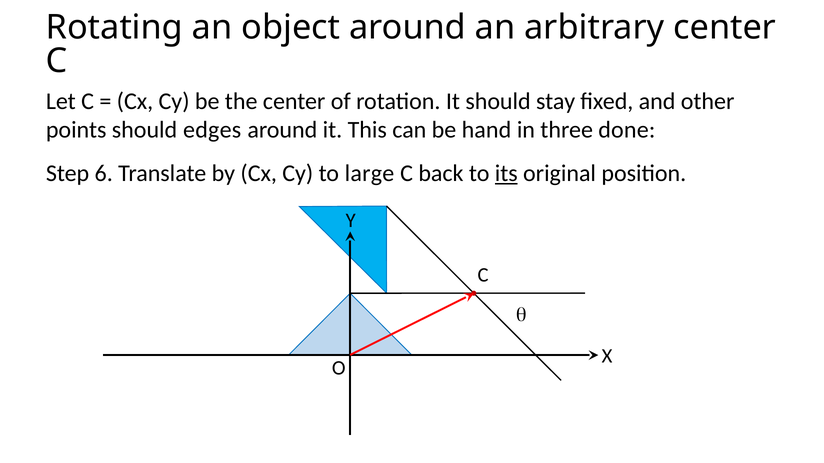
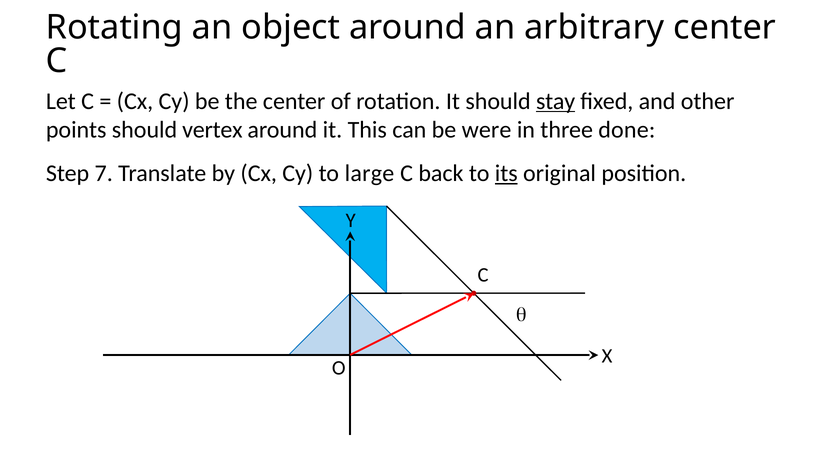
stay underline: none -> present
edges: edges -> vertex
hand: hand -> were
6: 6 -> 7
